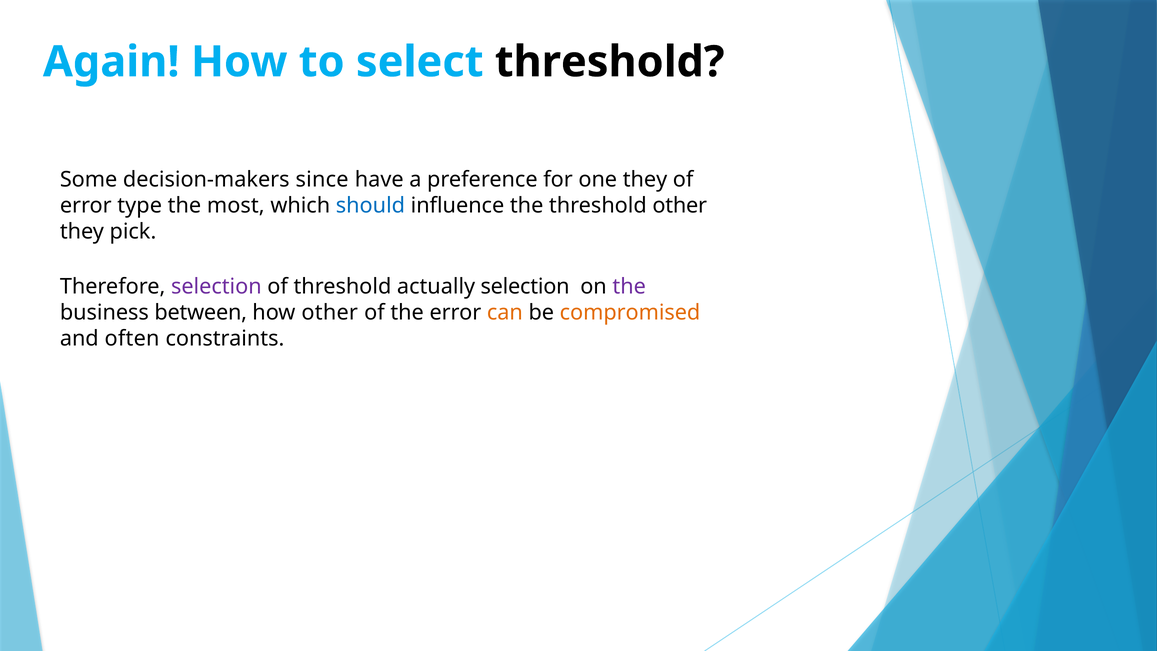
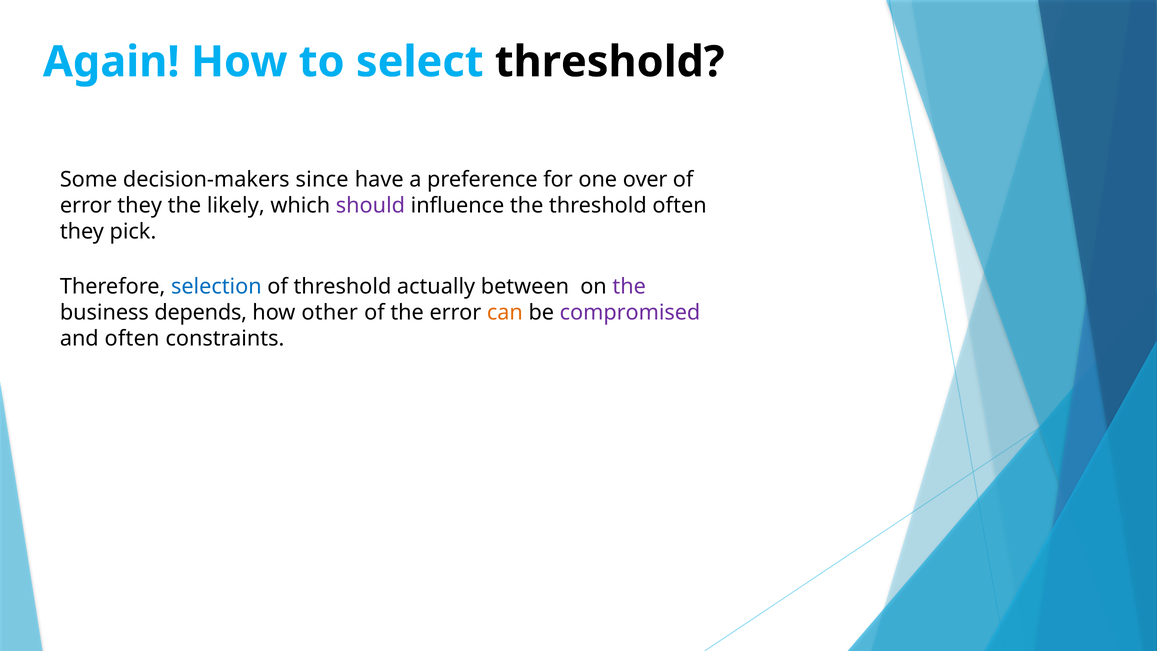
one they: they -> over
error type: type -> they
most: most -> likely
should colour: blue -> purple
threshold other: other -> often
selection at (216, 286) colour: purple -> blue
actually selection: selection -> between
between: between -> depends
compromised colour: orange -> purple
